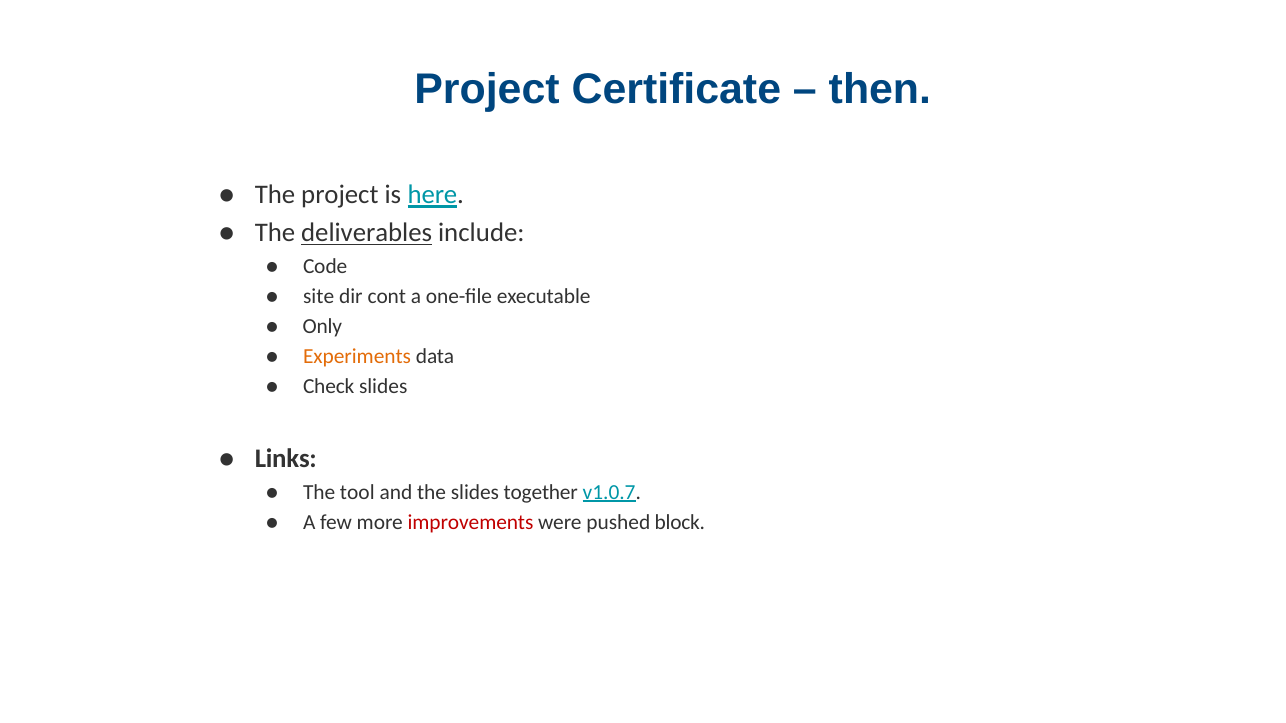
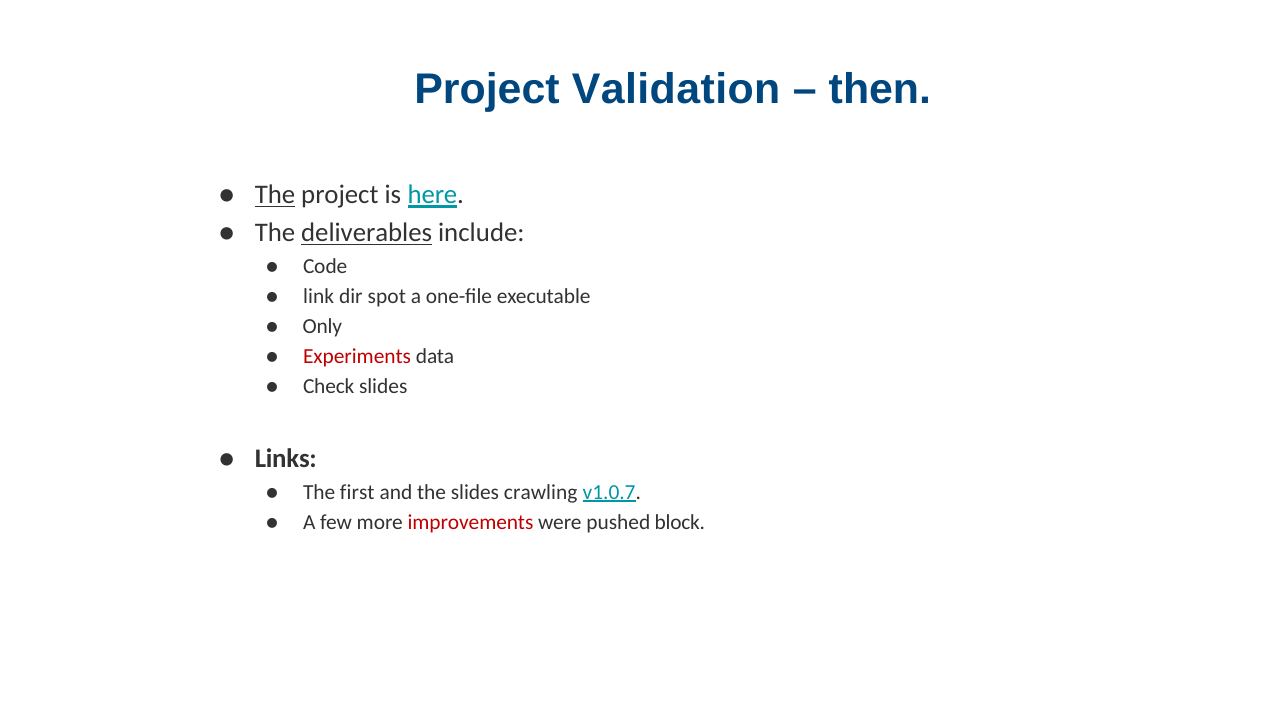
Certificate: Certificate -> Validation
The at (275, 195) underline: none -> present
site: site -> link
cont: cont -> spot
Experiments colour: orange -> red
tool: tool -> first
together: together -> crawling
